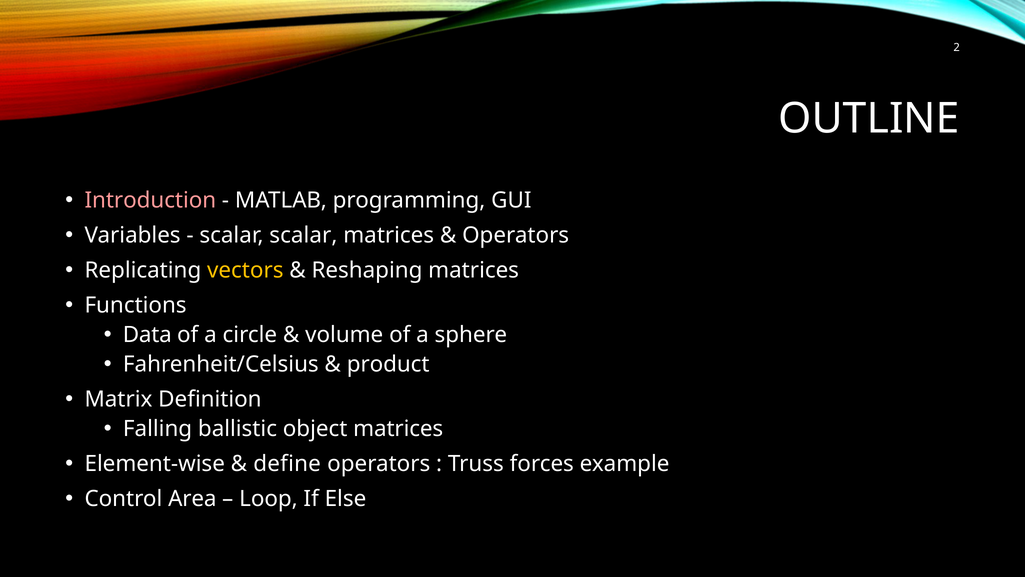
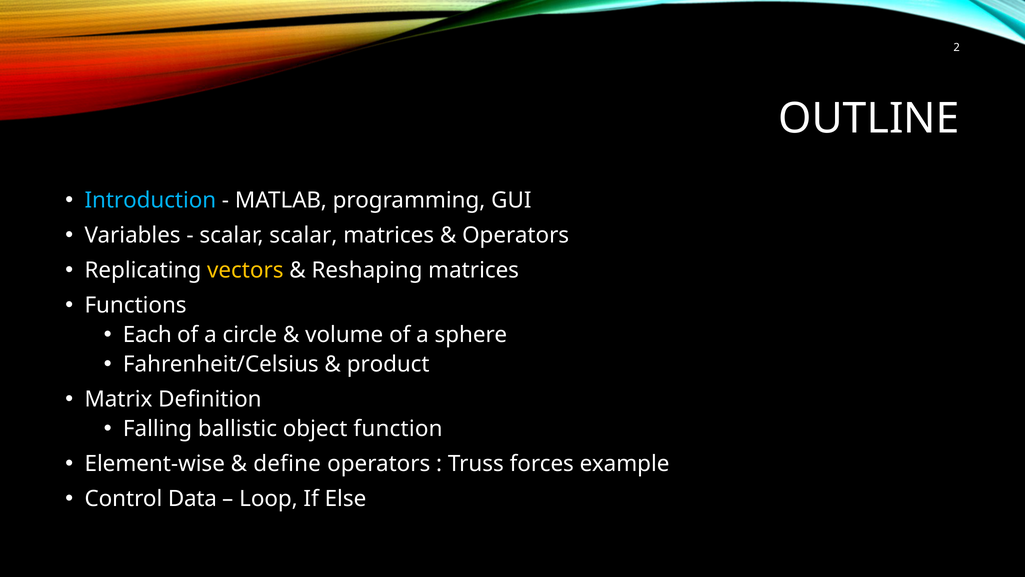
Introduction colour: pink -> light blue
Data: Data -> Each
object matrices: matrices -> function
Area: Area -> Data
